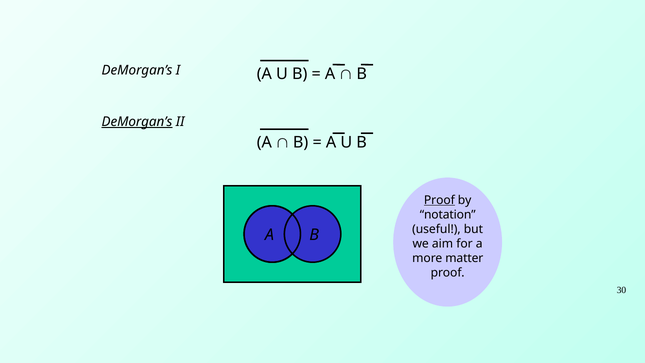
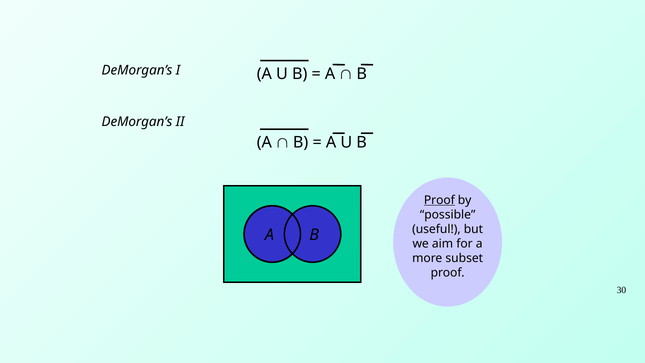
DeMorgan’s at (137, 122) underline: present -> none
notation: notation -> possible
matter: matter -> subset
